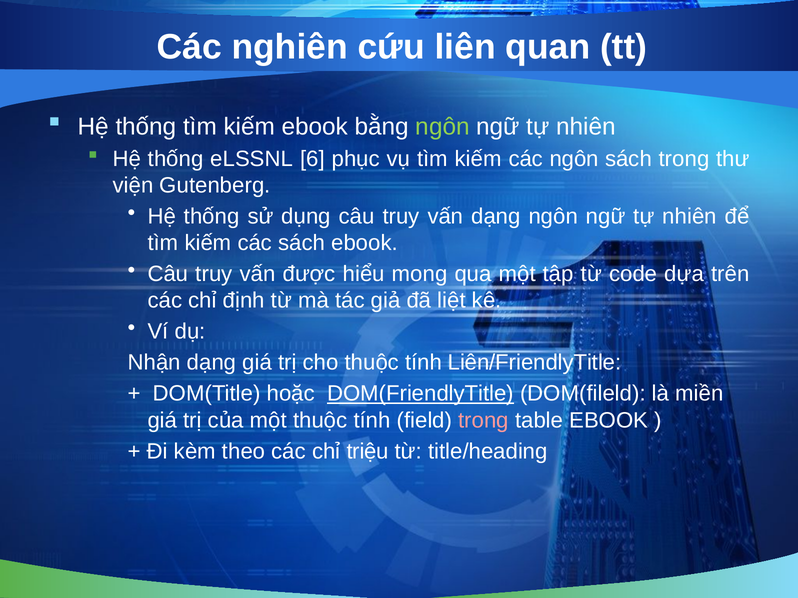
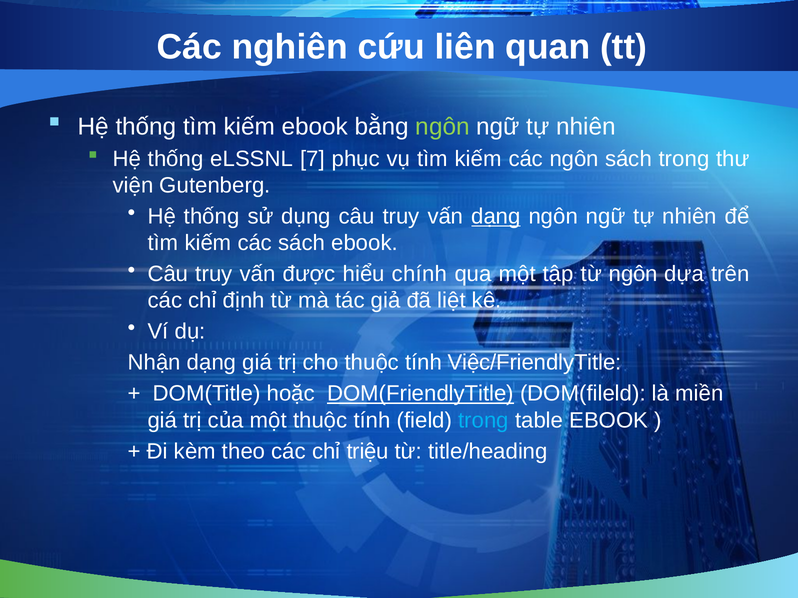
6: 6 -> 7
dạng at (496, 217) underline: none -> present
mong: mong -> chính
từ code: code -> ngôn
Liên/FriendlyTitle: Liên/FriendlyTitle -> Việc/FriendlyTitle
trong at (484, 421) colour: pink -> light blue
